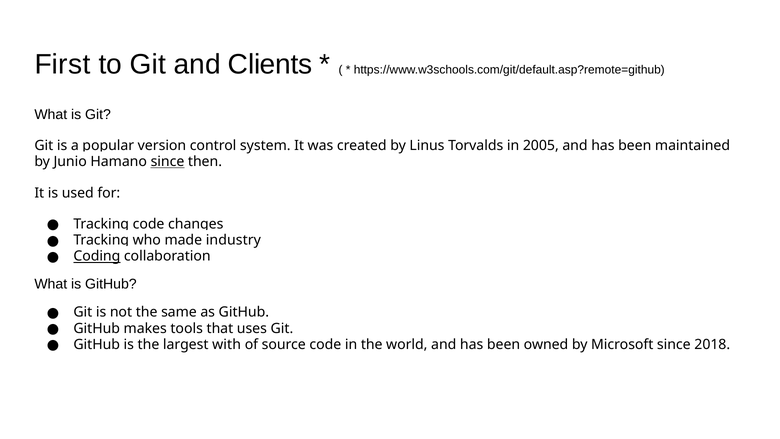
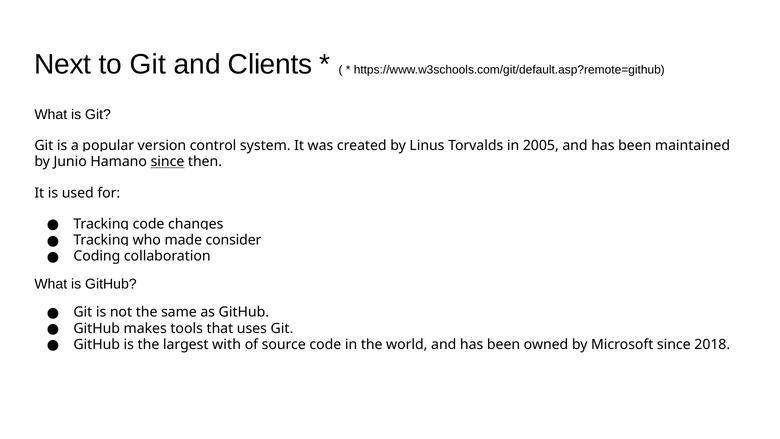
First: First -> Next
industry: industry -> consider
Coding underline: present -> none
